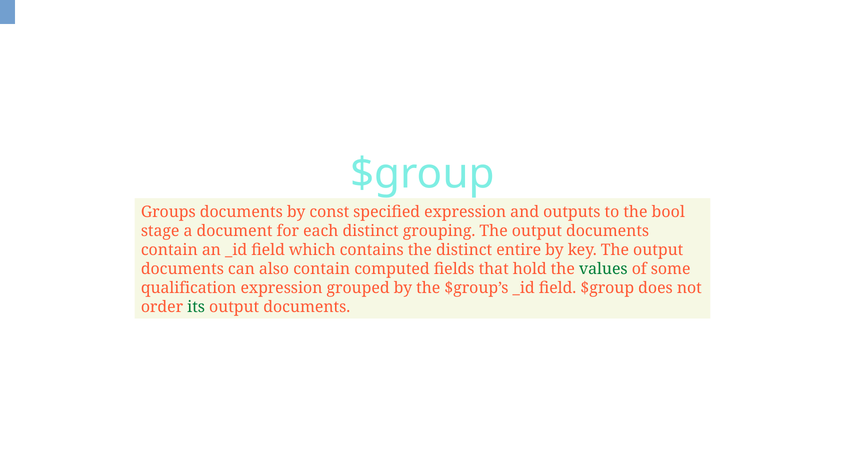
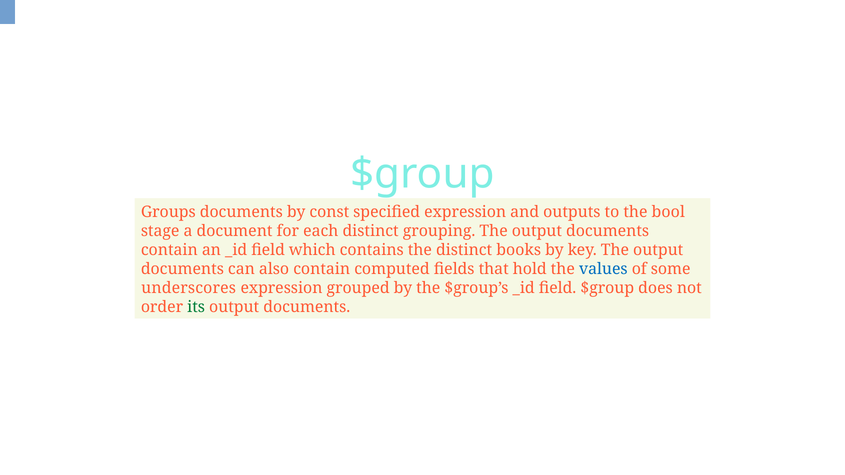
entire: entire -> books
values colour: green -> blue
qualification: qualification -> underscores
